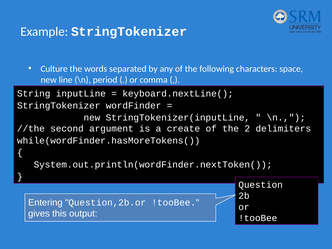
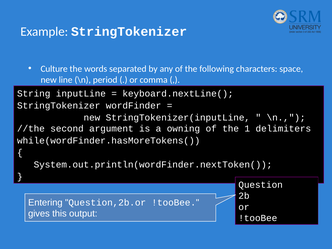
create: create -> owning
2: 2 -> 1
